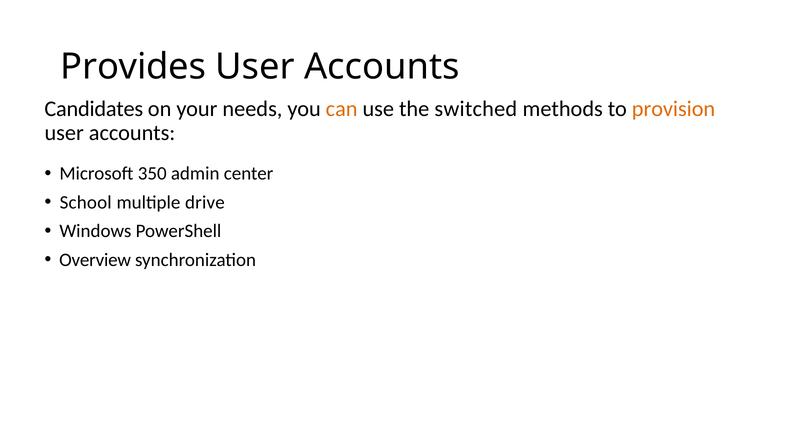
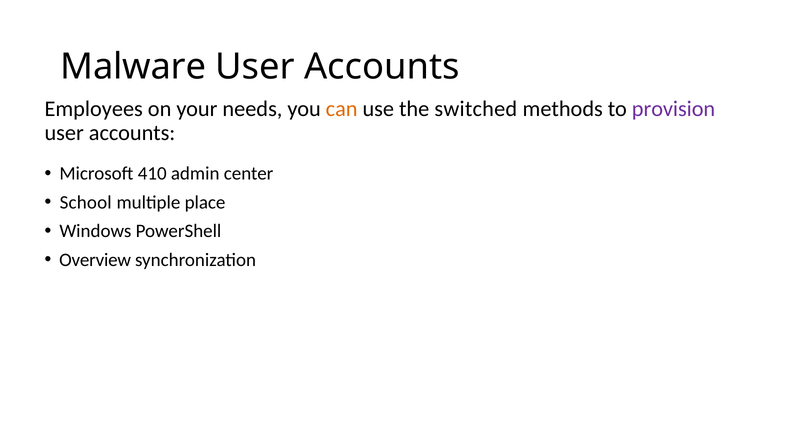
Provides: Provides -> Malware
Candidates: Candidates -> Employees
provision colour: orange -> purple
350: 350 -> 410
drive: drive -> place
